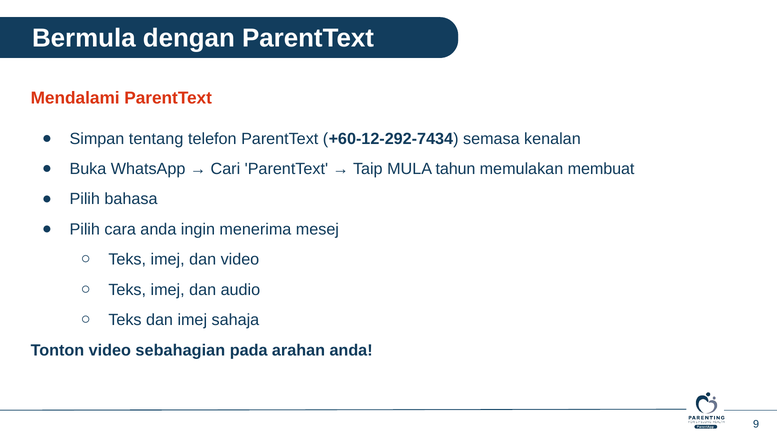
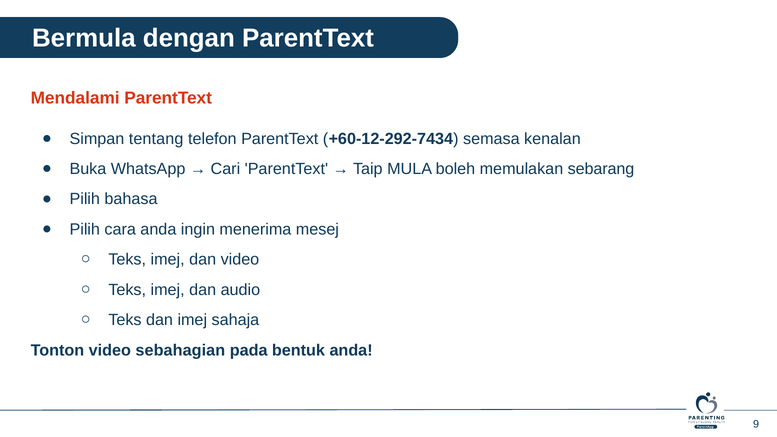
tahun: tahun -> boleh
membuat: membuat -> sebarang
arahan: arahan -> bentuk
